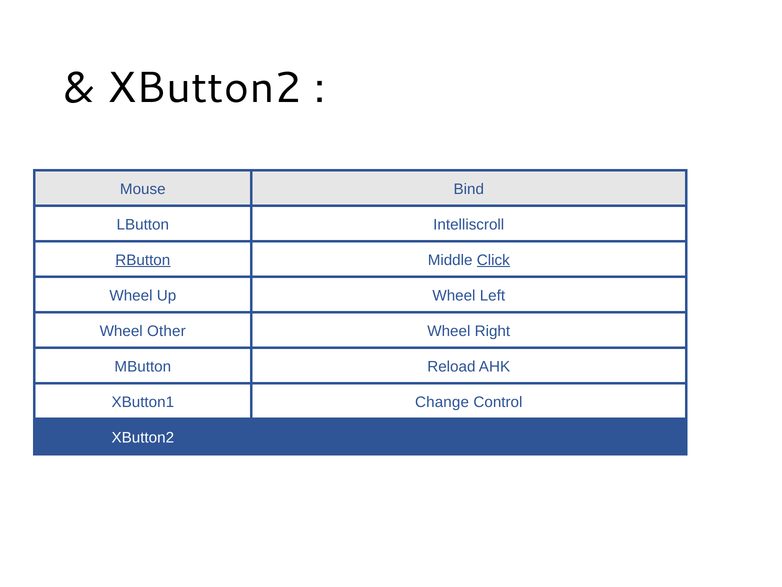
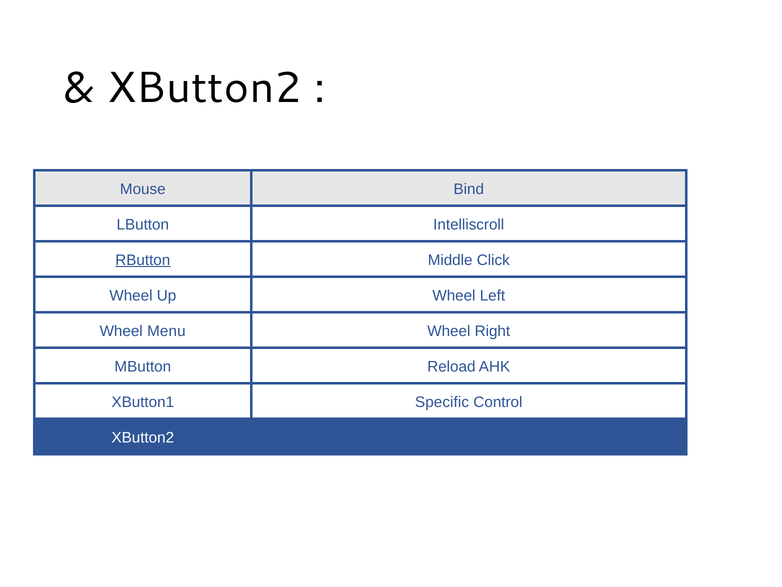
Click underline: present -> none
Other: Other -> Menu
Change: Change -> Specific
